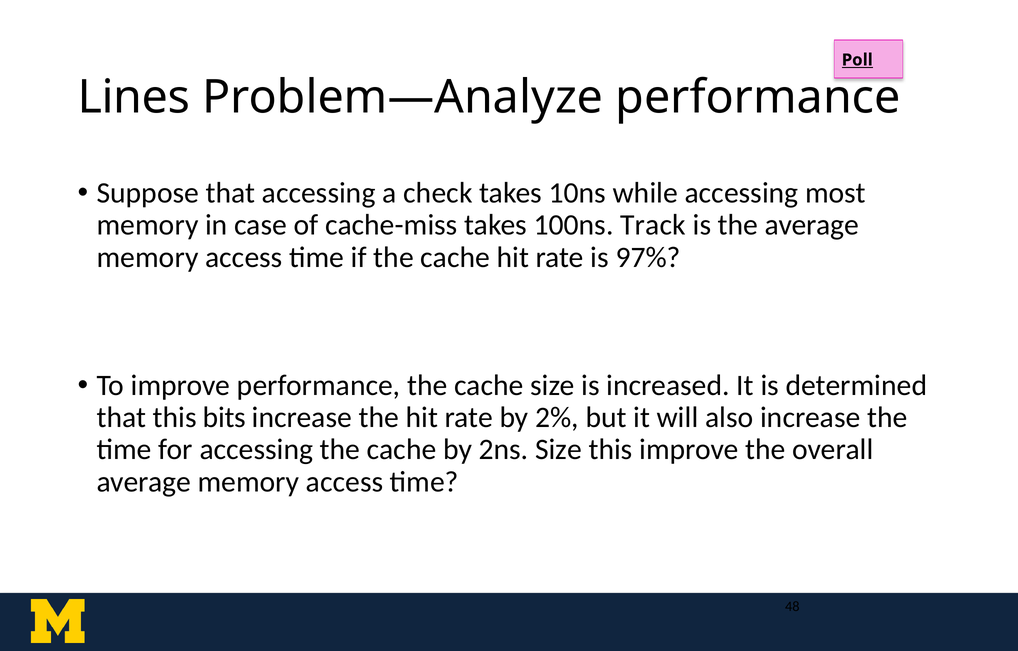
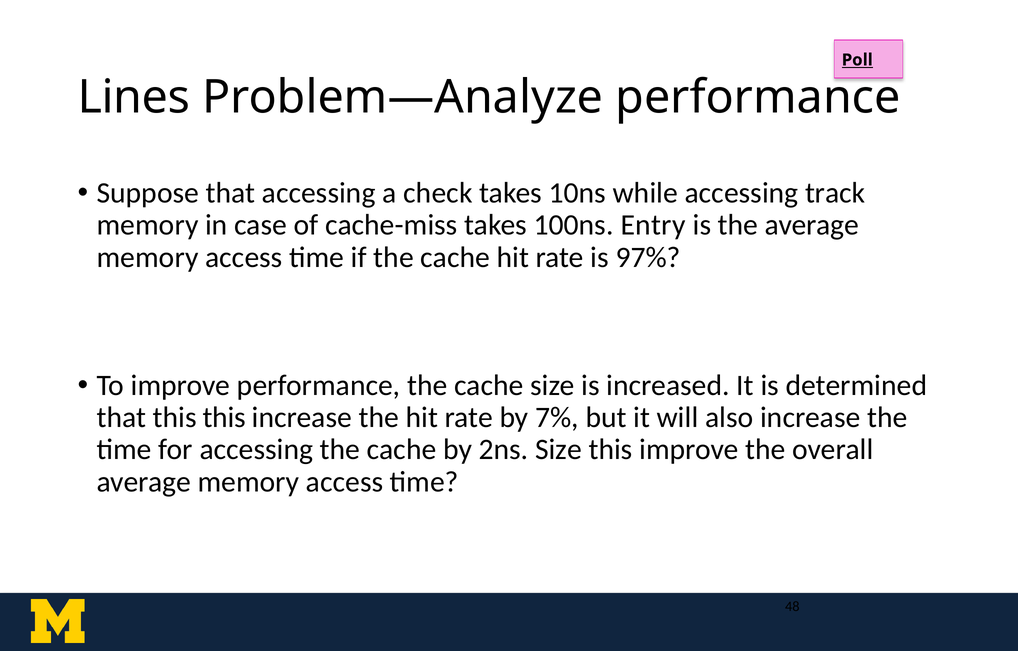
most: most -> track
Track: Track -> Entry
this bits: bits -> this
2%: 2% -> 7%
